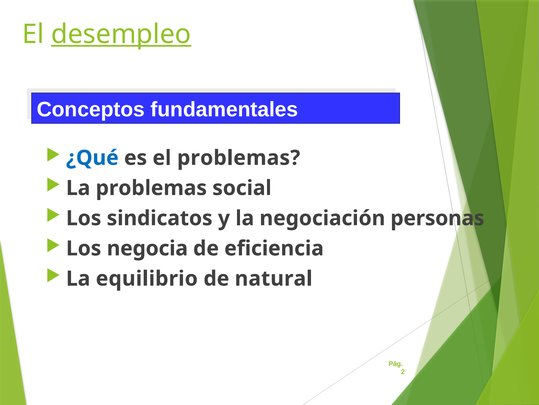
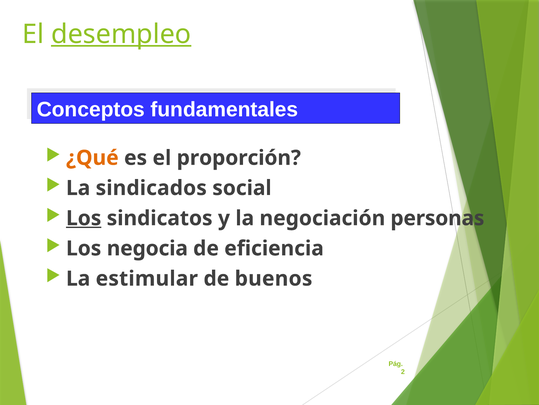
¿Qué colour: blue -> orange
el problemas: problemas -> proporción
La problemas: problemas -> sindicados
Los at (84, 218) underline: none -> present
equilibrio: equilibrio -> estimular
natural: natural -> buenos
